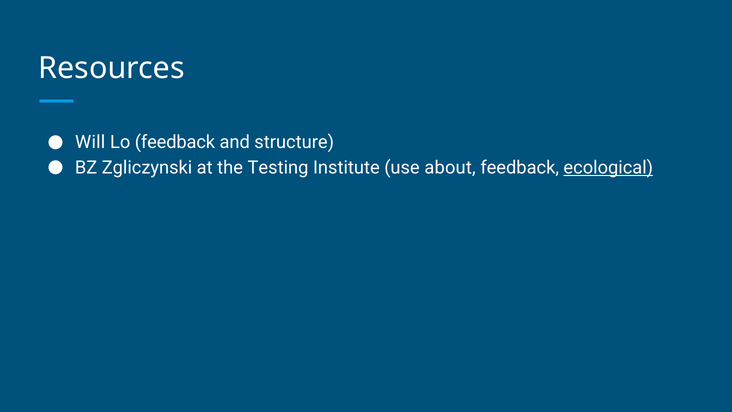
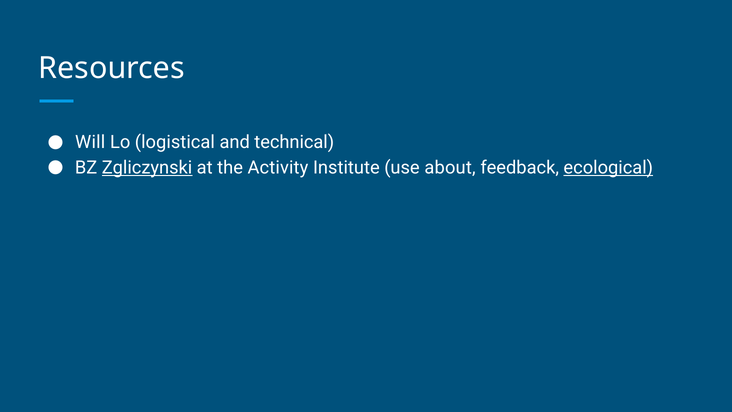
Lo feedback: feedback -> logistical
structure: structure -> technical
Zgliczynski underline: none -> present
Testing: Testing -> Activity
